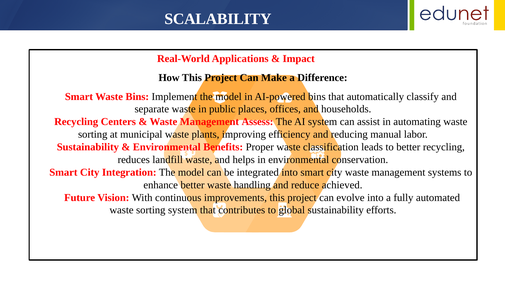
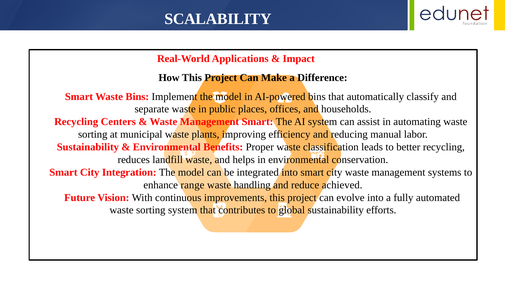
Management Assess: Assess -> Smart
enhance better: better -> range
